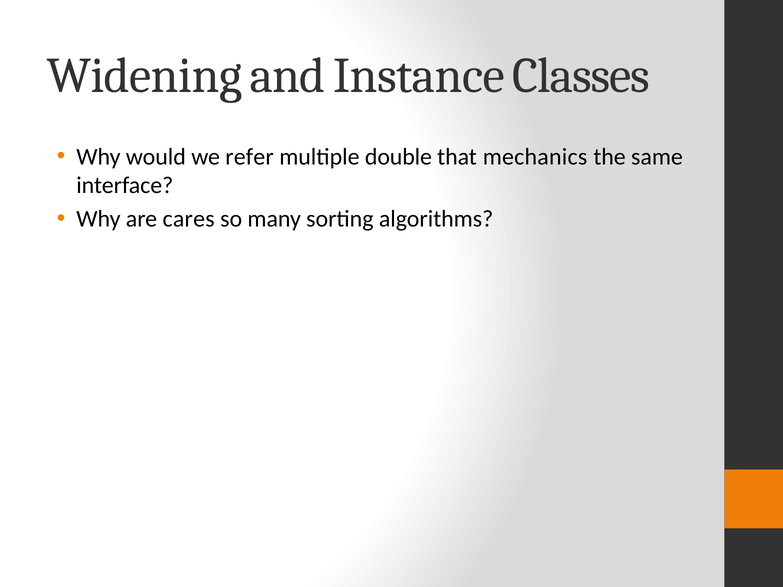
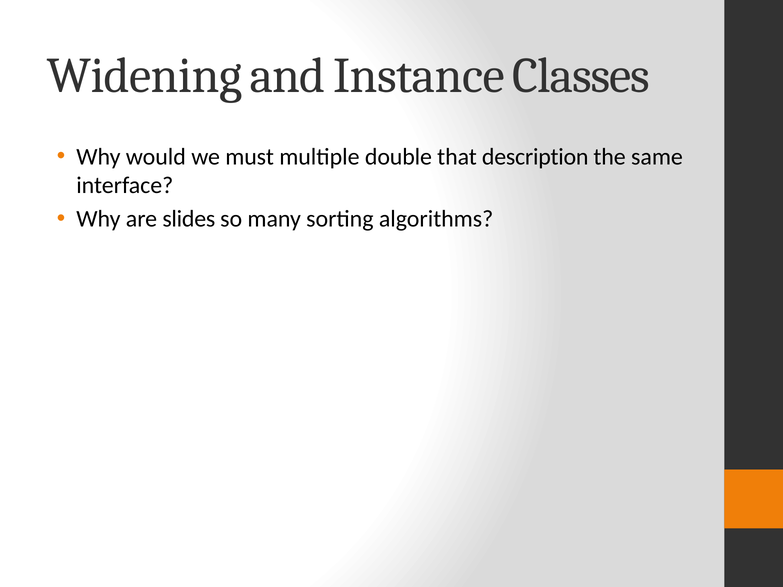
refer: refer -> must
mechanics: mechanics -> description
cares: cares -> slides
